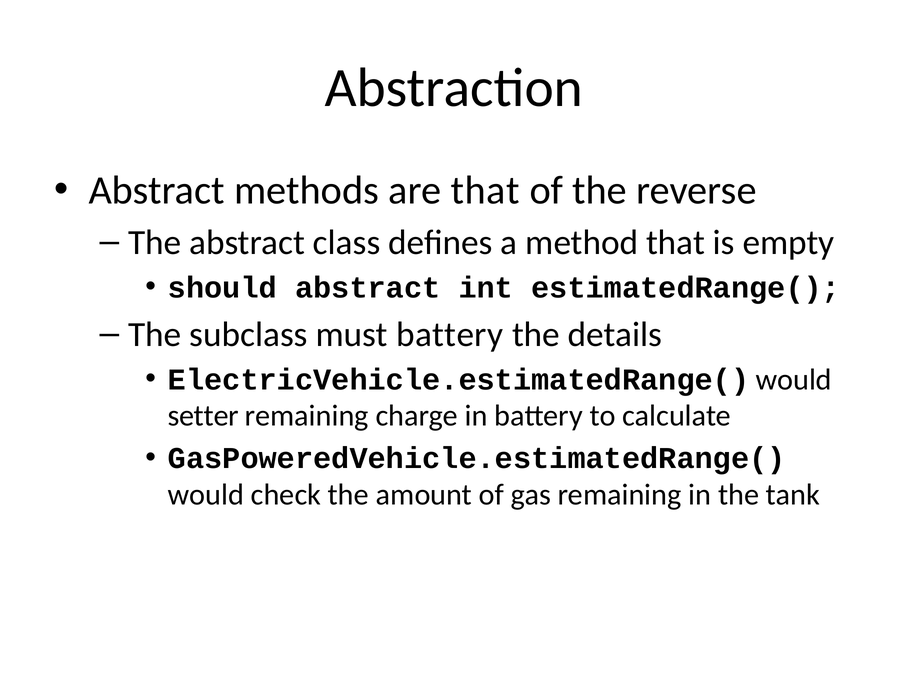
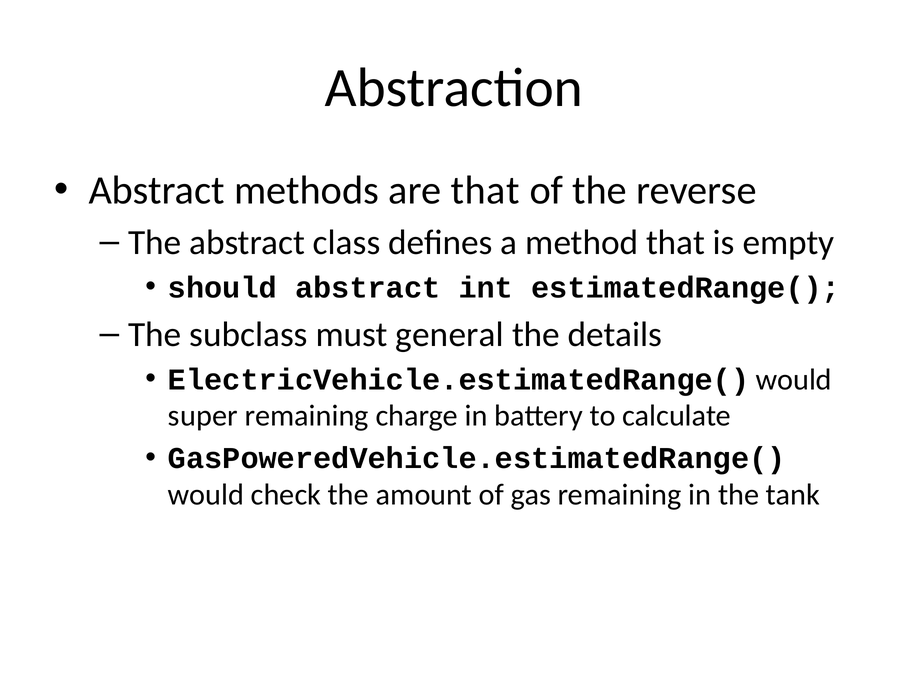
must battery: battery -> general
setter: setter -> super
